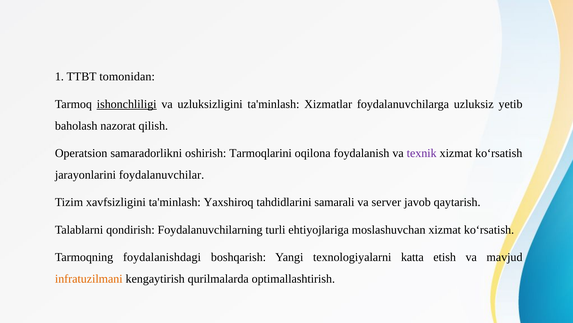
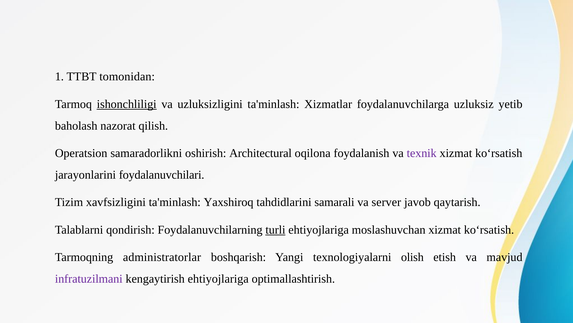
Tarmoqlarini: Tarmoqlarini -> Architectural
foydalanuvchilar: foydalanuvchilar -> foydalanuvchilari
turli underline: none -> present
foydalanishdagi: foydalanishdagi -> administratorlar
katta: katta -> olish
infratuzilmani colour: orange -> purple
kengaytirish qurilmalarda: qurilmalarda -> ehtiyojlariga
